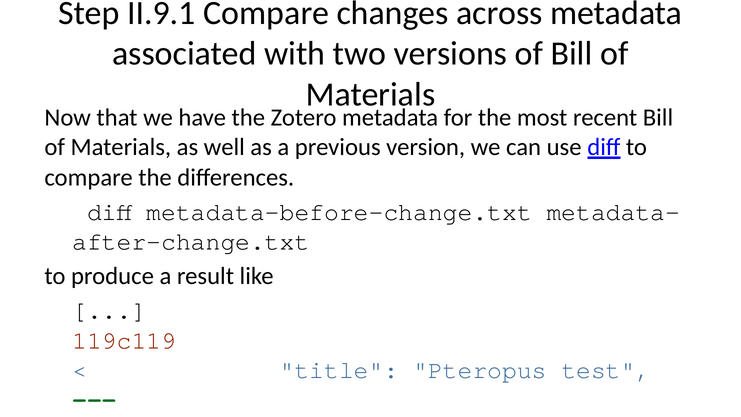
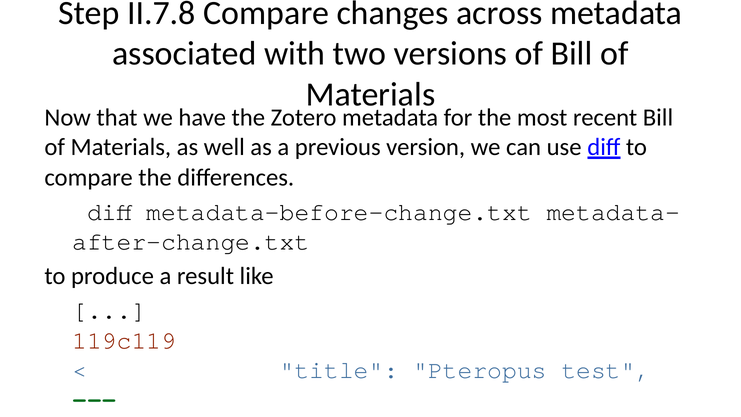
II.9.1: II.9.1 -> II.7.8
